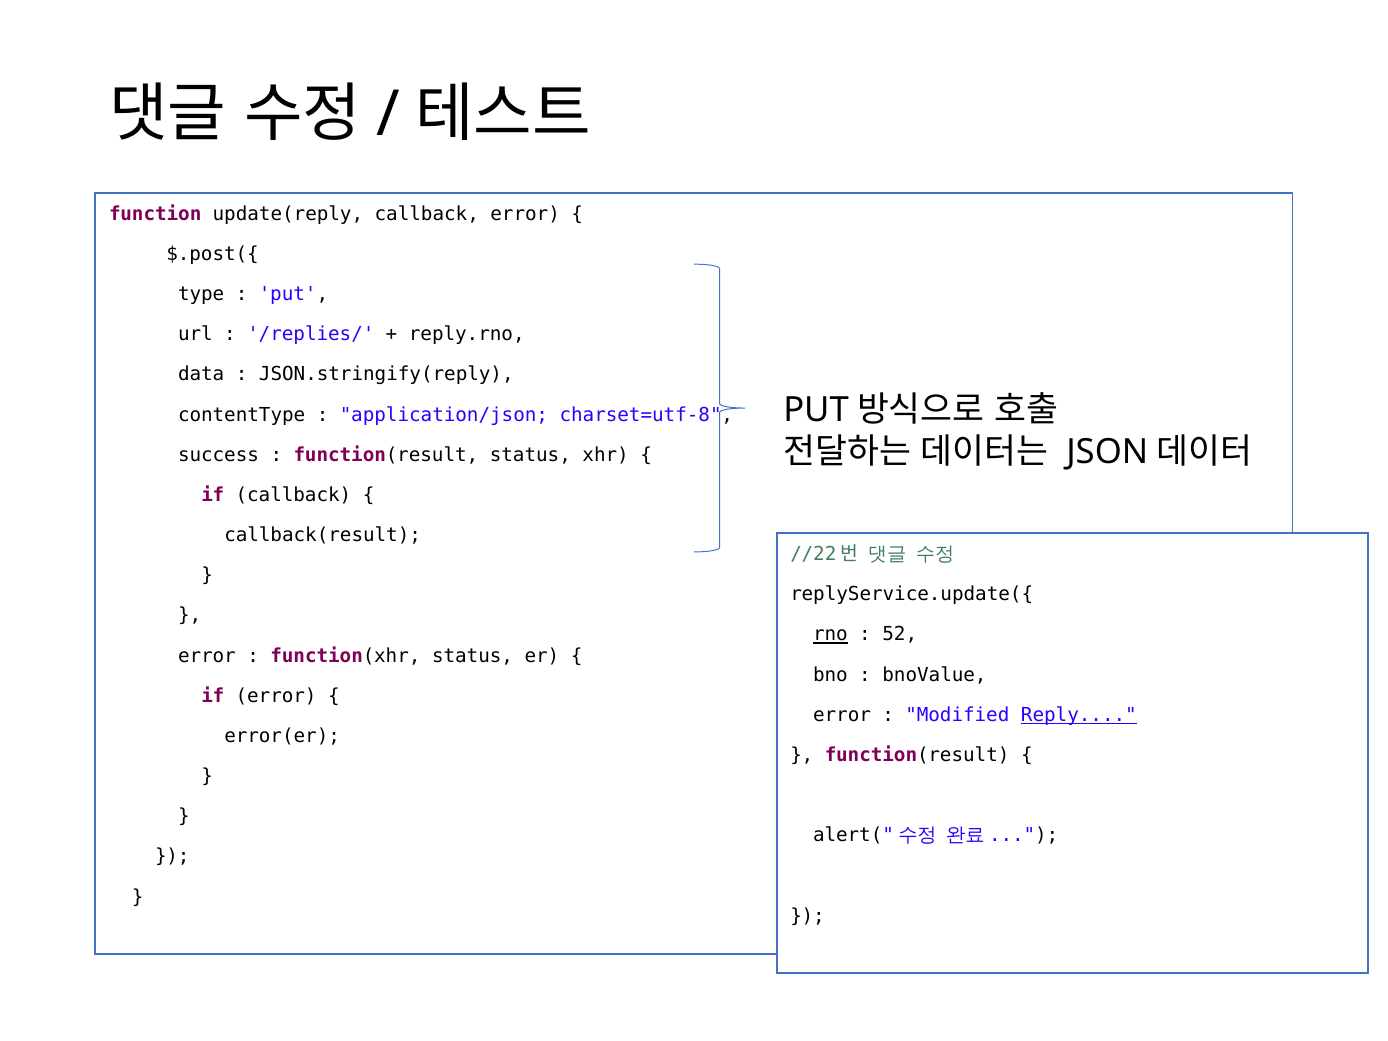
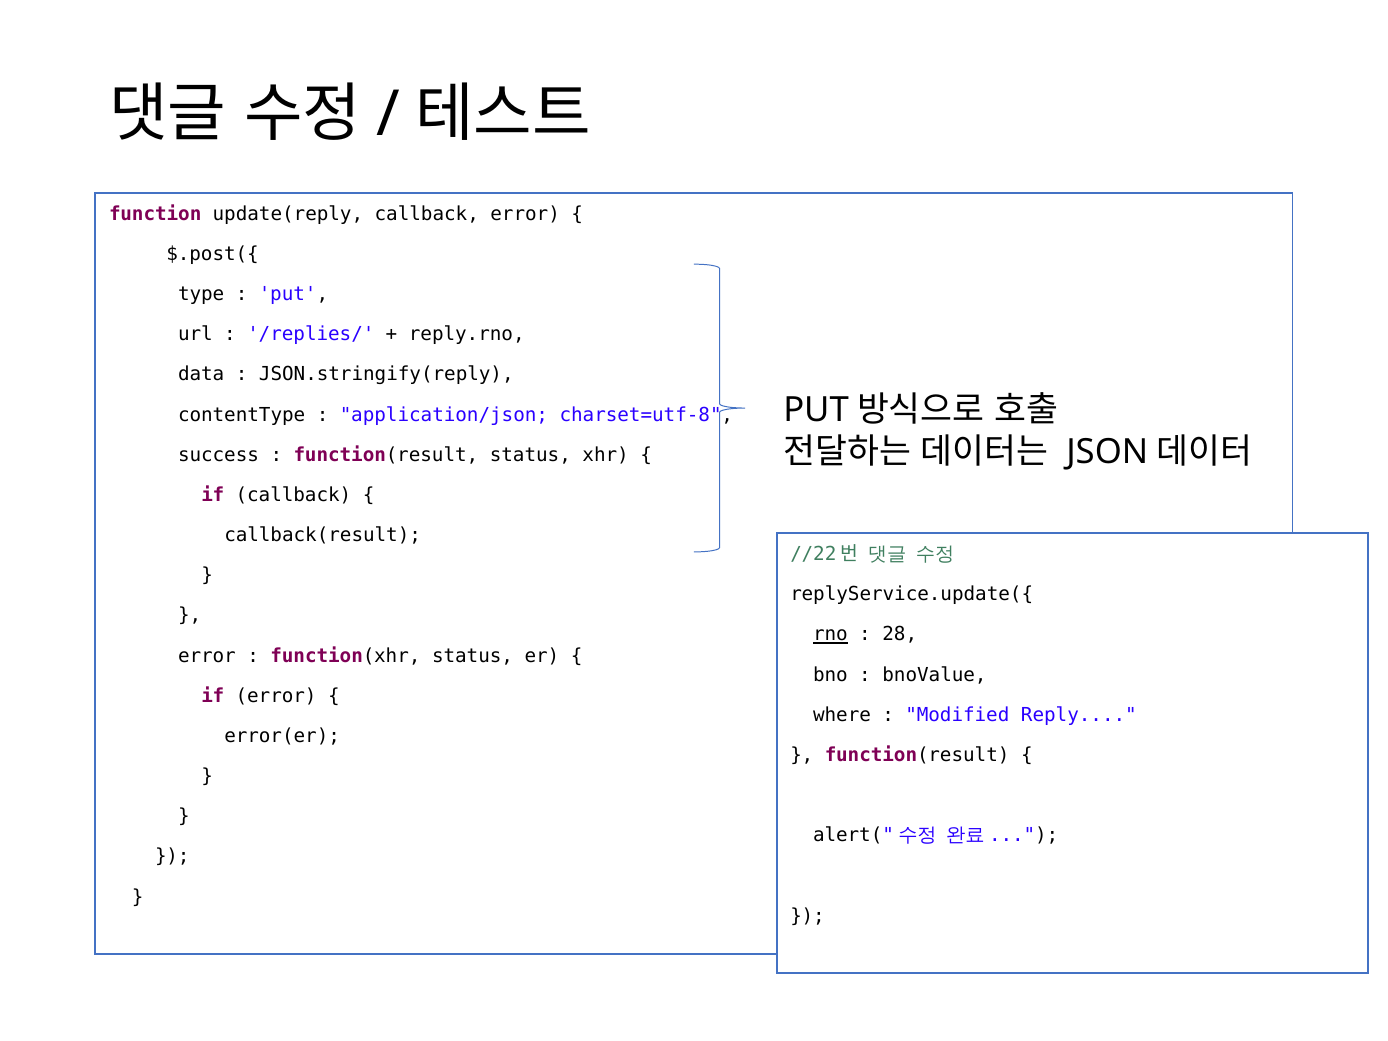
52: 52 -> 28
error at (842, 715): error -> where
Reply underline: present -> none
